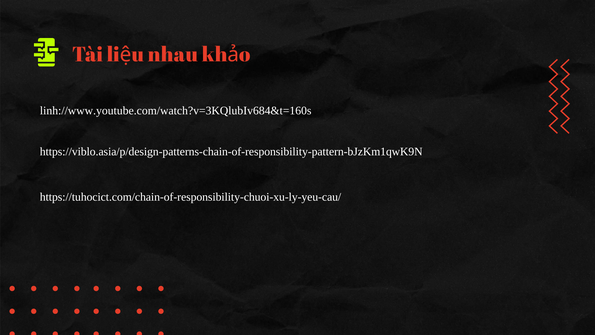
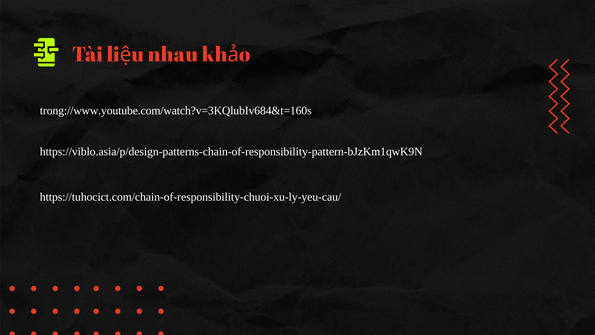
linh://www.youtube.com/watch?v=3KQlubIv684&t=160s: linh://www.youtube.com/watch?v=3KQlubIv684&t=160s -> trong://www.youtube.com/watch?v=3KQlubIv684&t=160s
